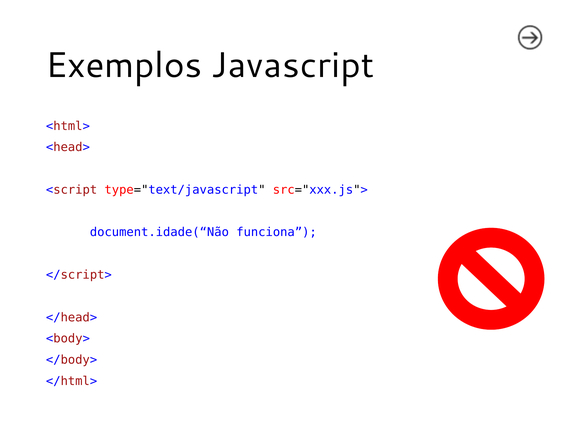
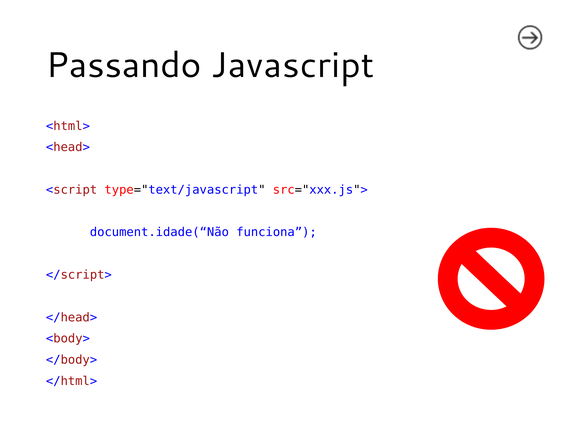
Exemplos: Exemplos -> Passando
